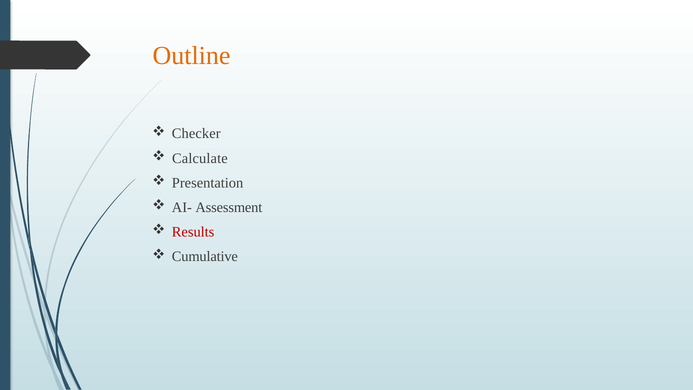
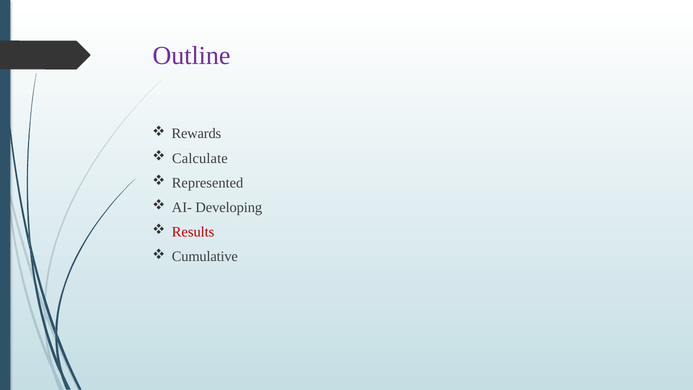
Outline colour: orange -> purple
Checker: Checker -> Rewards
Presentation: Presentation -> Represented
Assessment: Assessment -> Developing
